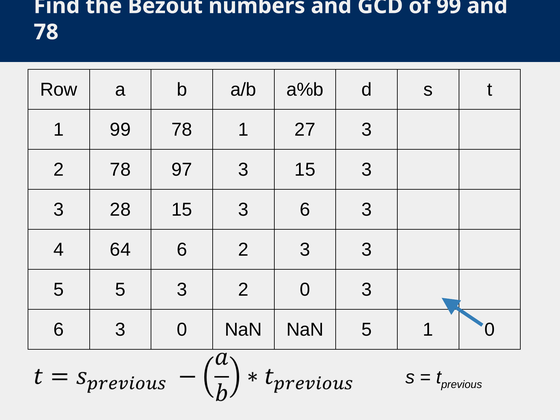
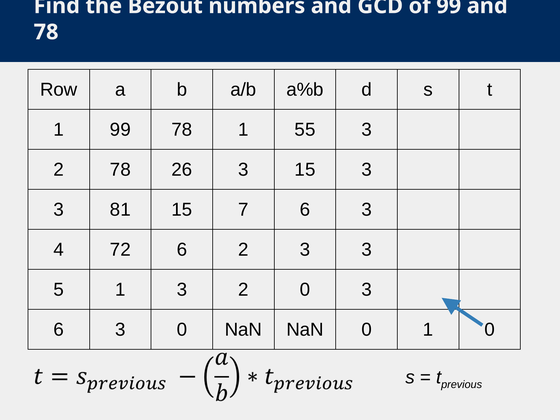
27: 27 -> 55
97: 97 -> 26
28: 28 -> 81
3 at (243, 210): 3 -> 7
64: 64 -> 72
5 5: 5 -> 1
NaN 5: 5 -> 0
